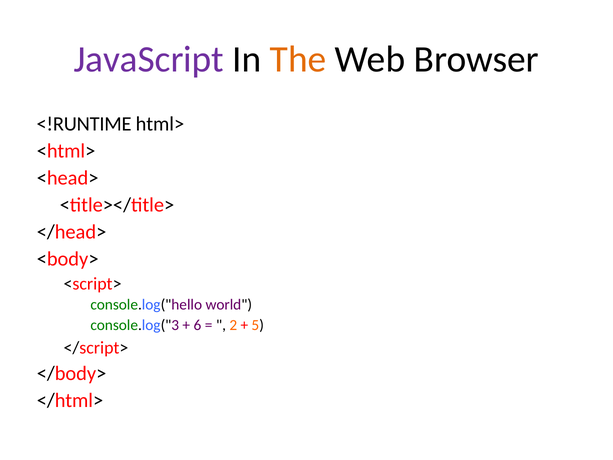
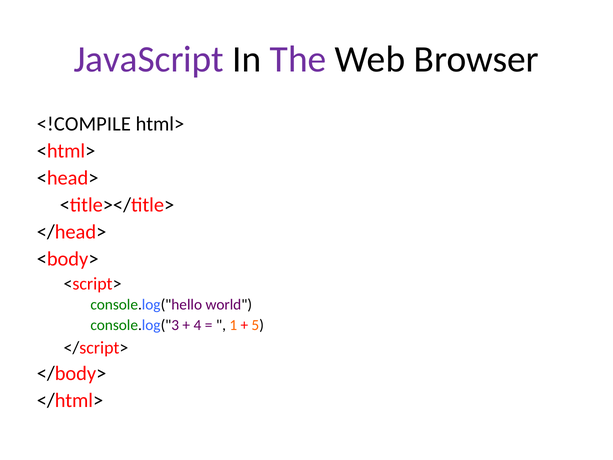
The colour: orange -> purple
<!RUNTIME: <!RUNTIME -> <!COMPILE
6: 6 -> 4
2: 2 -> 1
